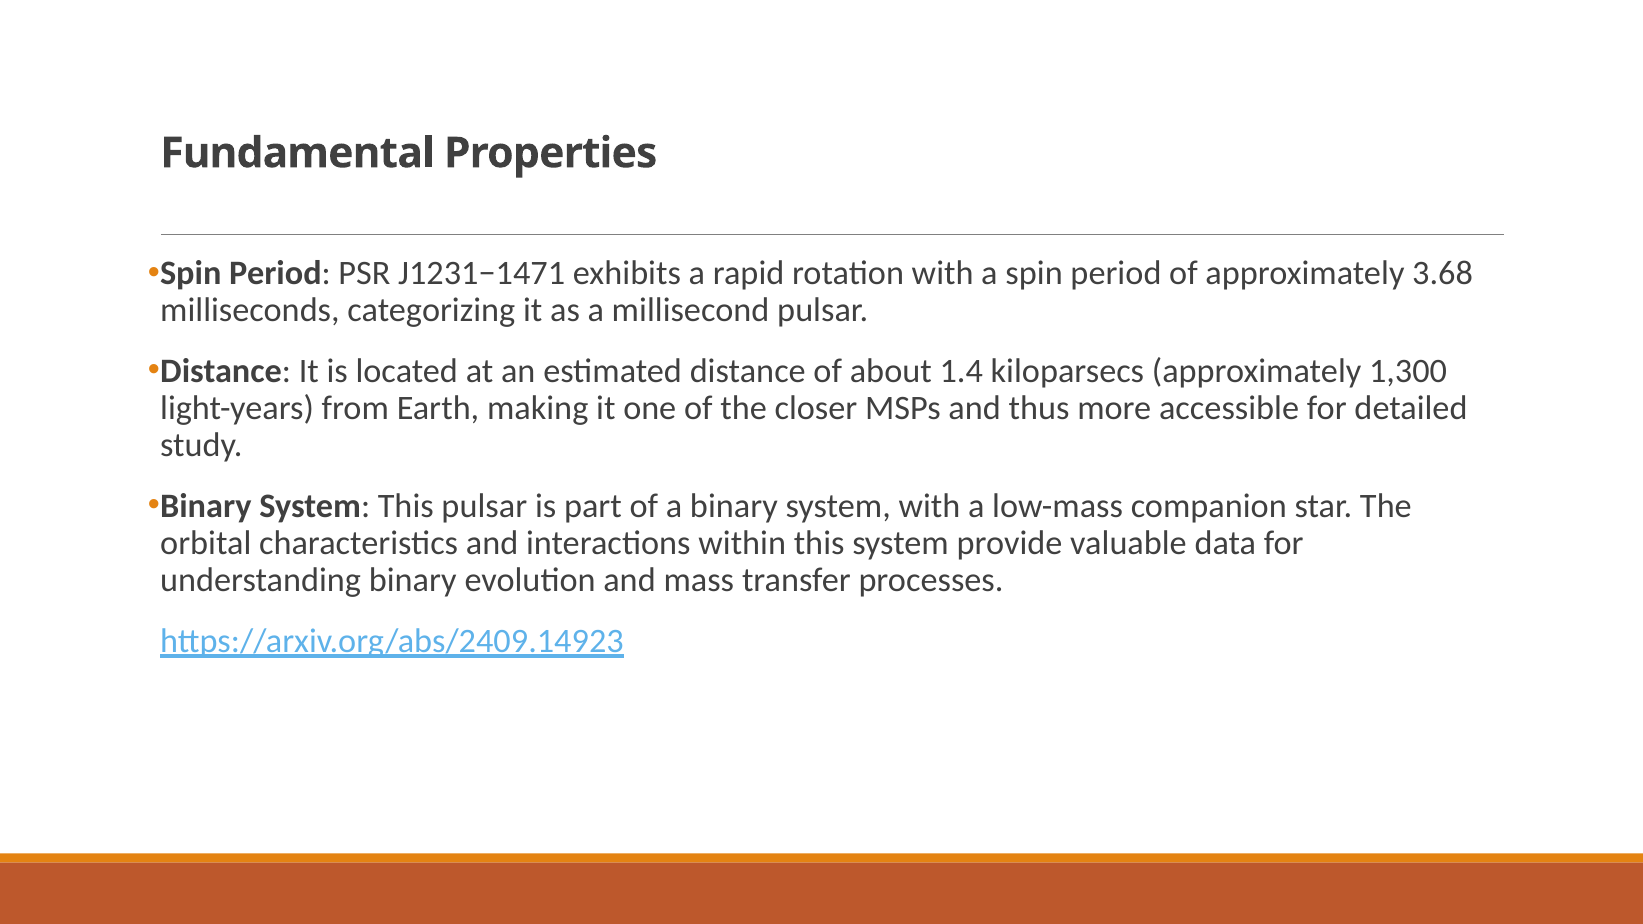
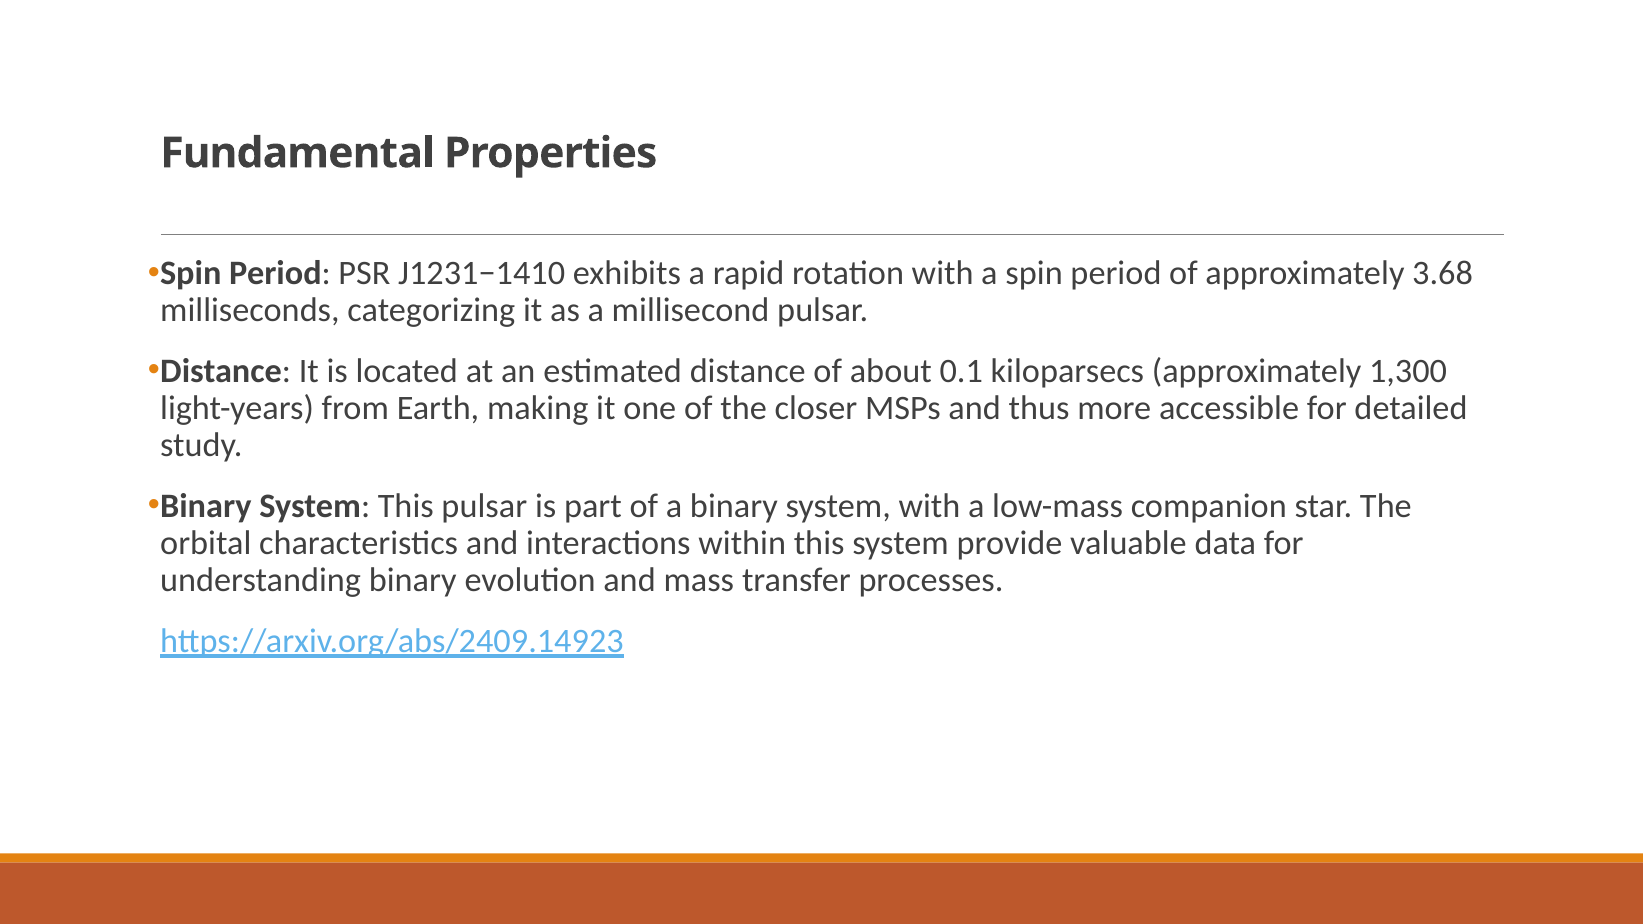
J1231−1471: J1231−1471 -> J1231−1410
1.4: 1.4 -> 0.1
